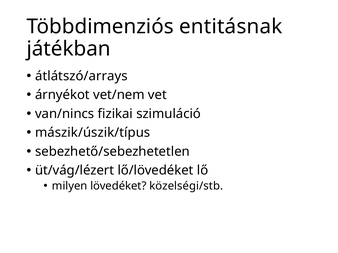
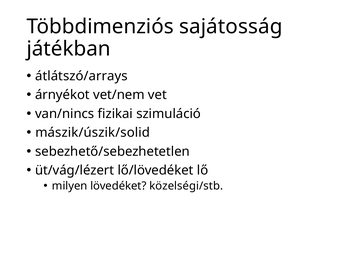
entitásnak: entitásnak -> sajátosság
mászik/úszik/típus: mászik/úszik/típus -> mászik/úszik/solid
